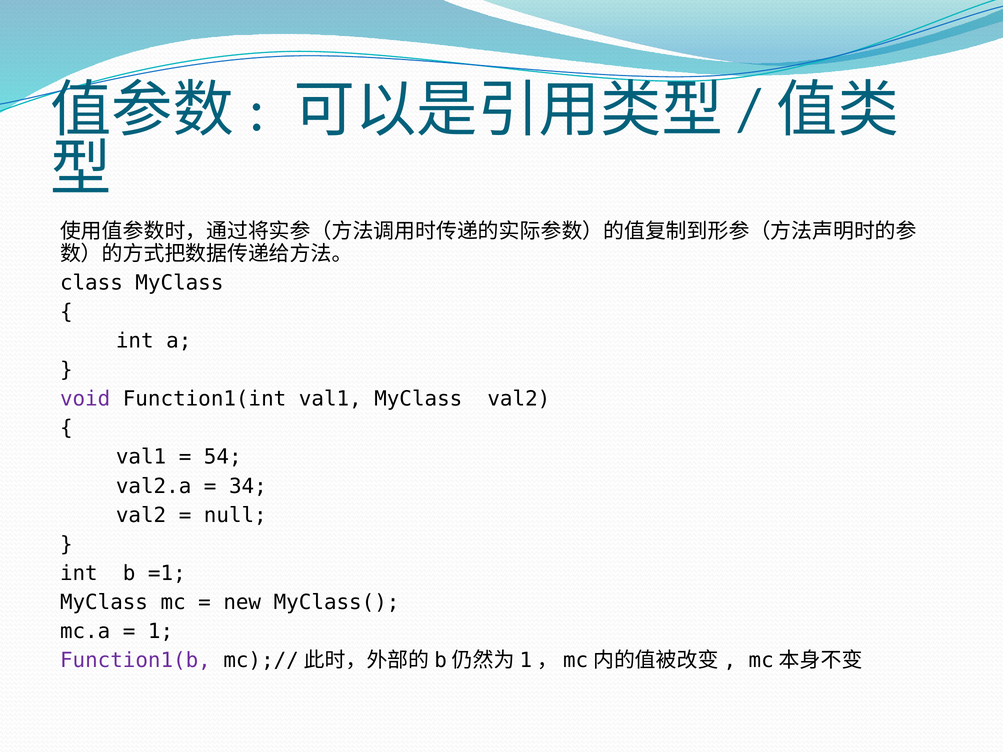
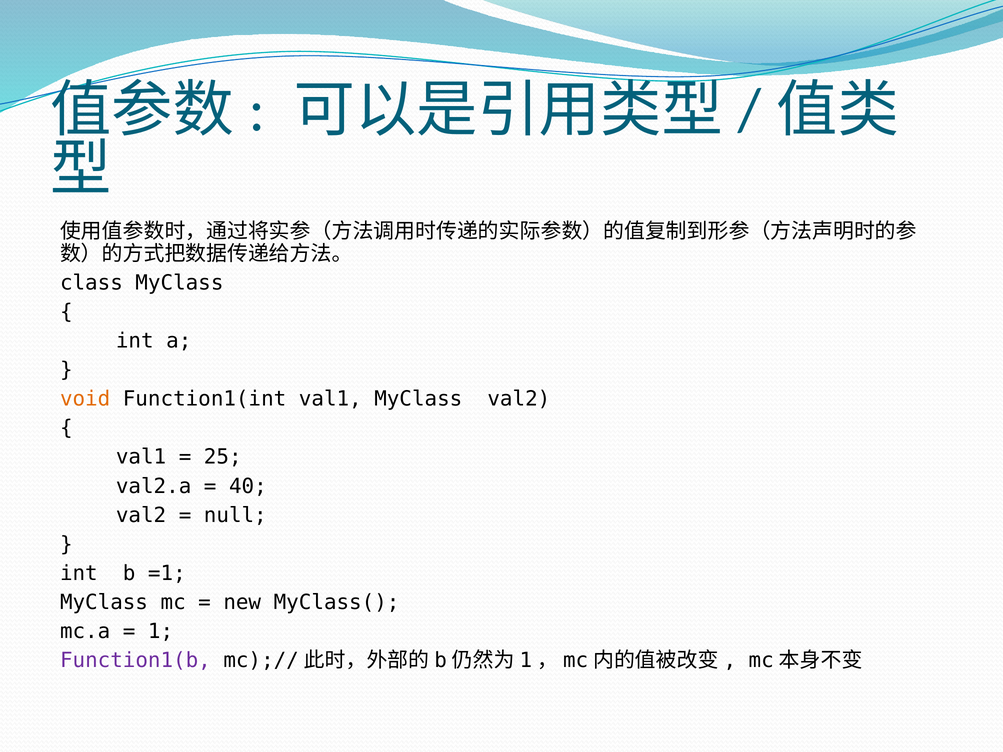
void colour: purple -> orange
54: 54 -> 25
34: 34 -> 40
